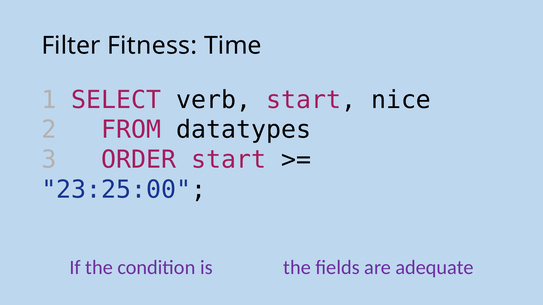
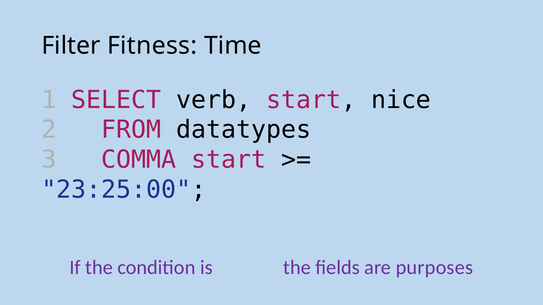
ORDER: ORDER -> COMMA
adequate: adequate -> purposes
